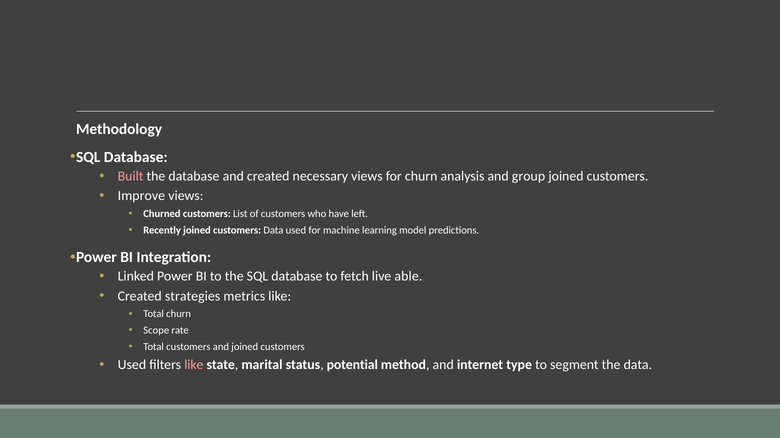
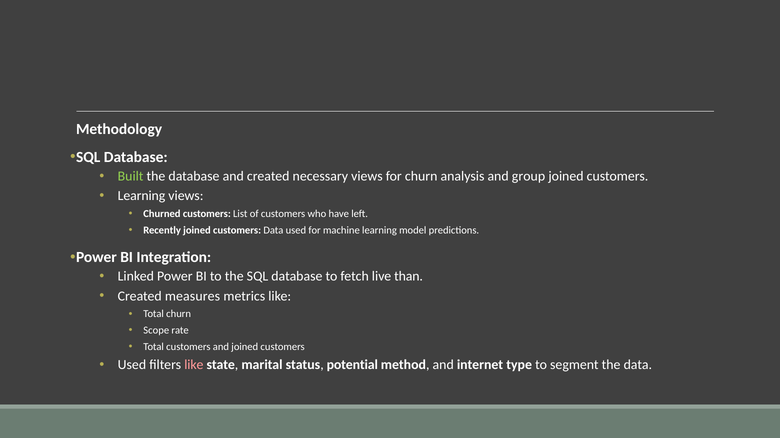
Built colour: pink -> light green
Improve at (141, 196): Improve -> Learning
able: able -> than
strategies: strategies -> measures
